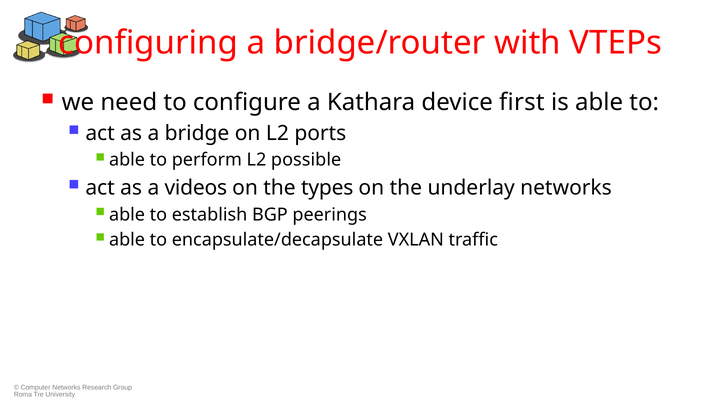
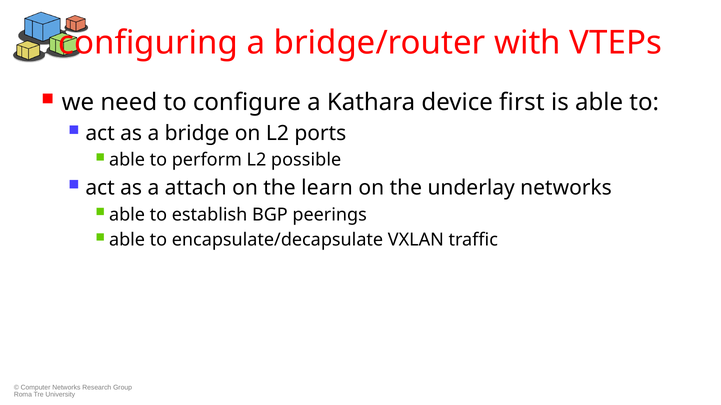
videos: videos -> attach
types: types -> learn
